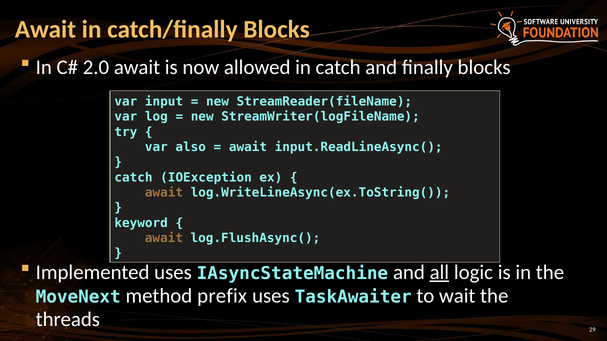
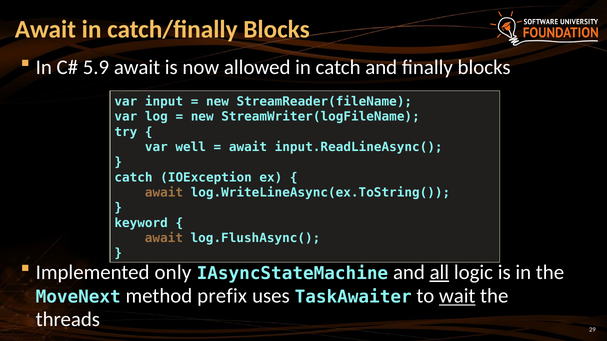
2.0: 2.0 -> 5.9
also: also -> well
Implemented uses: uses -> only
wait underline: none -> present
